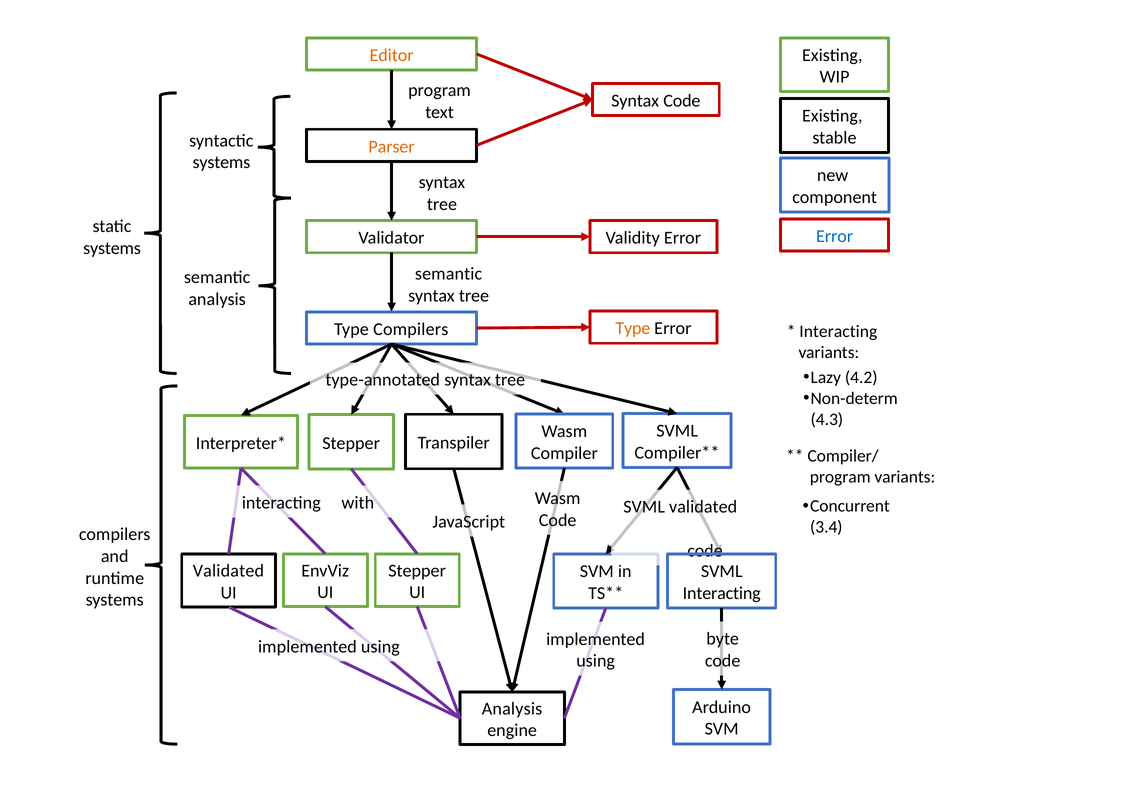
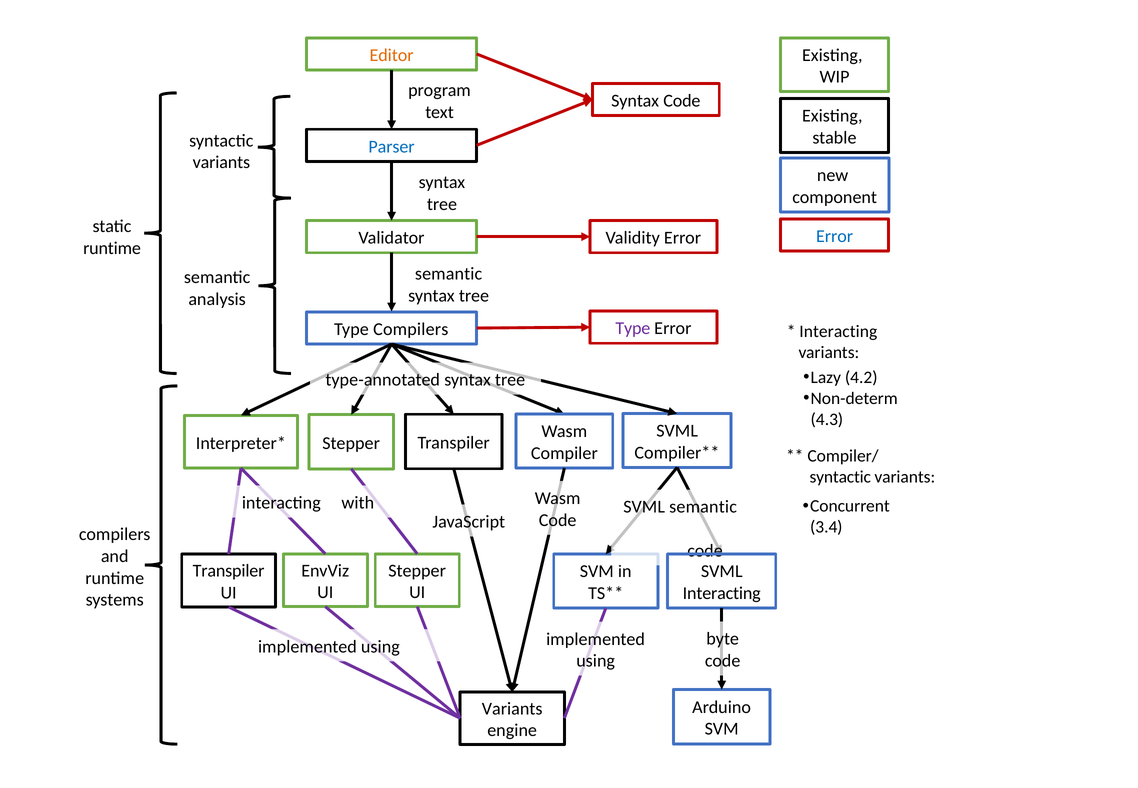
Parser colour: orange -> blue
systems at (221, 162): systems -> variants
systems at (112, 248): systems -> runtime
Type at (633, 328) colour: orange -> purple
program at (840, 477): program -> syntactic
SVML validated: validated -> semantic
Validated at (228, 571): Validated -> Transpiler
Analysis at (512, 708): Analysis -> Variants
